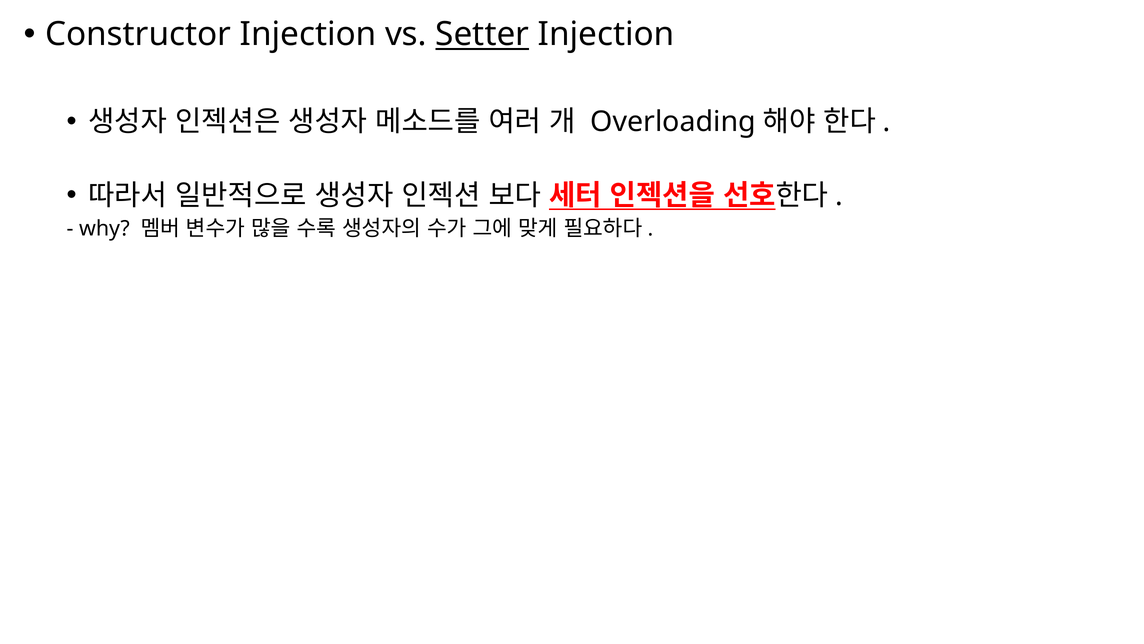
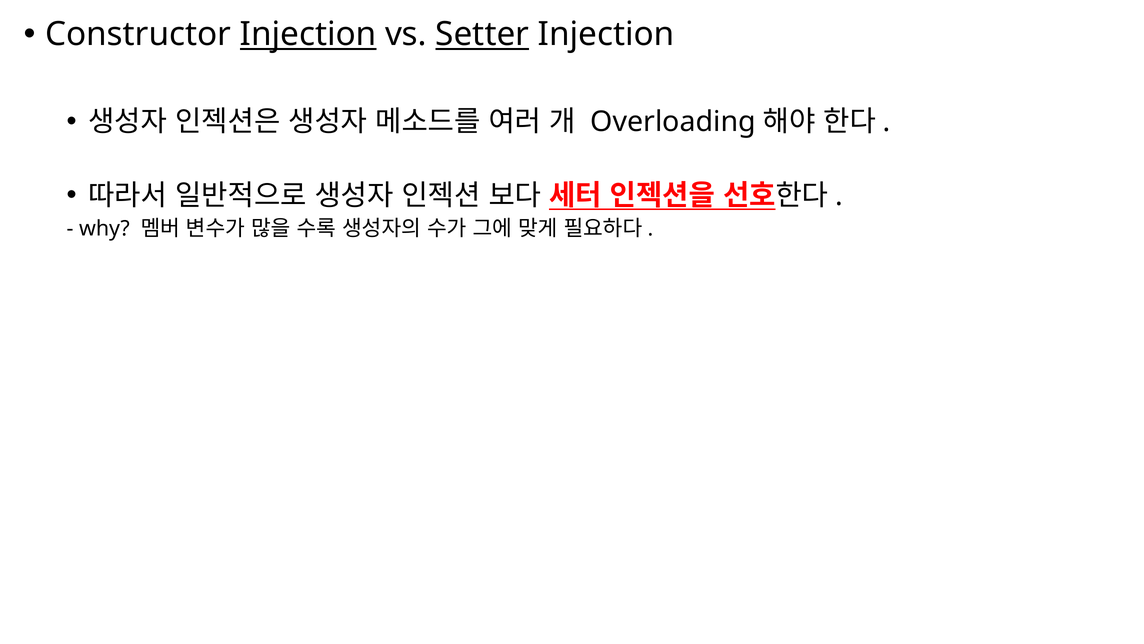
Injection at (308, 34) underline: none -> present
